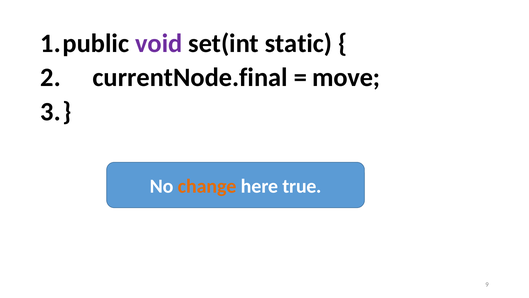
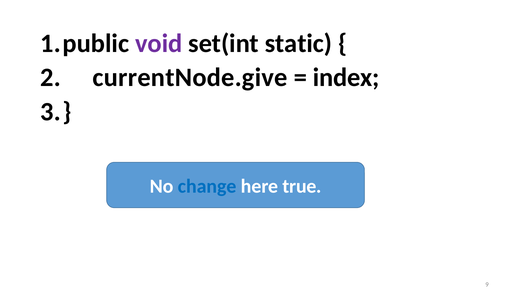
currentNode.final: currentNode.final -> currentNode.give
move: move -> index
change colour: orange -> blue
